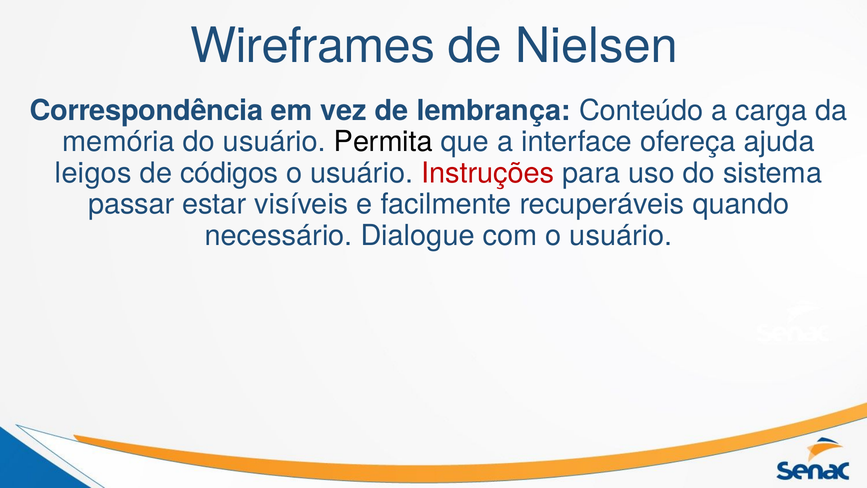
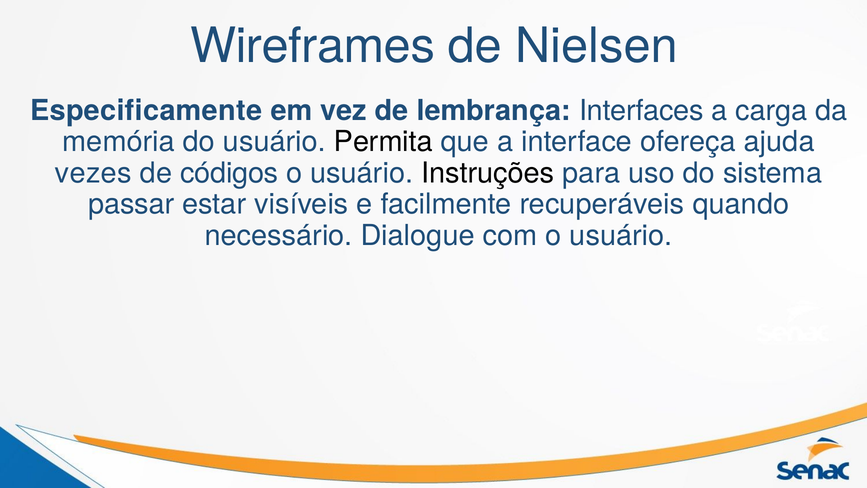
Correspondência: Correspondência -> Especificamente
Conteúdo: Conteúdo -> Interfaces
leigos: leigos -> vezes
Instruções colour: red -> black
